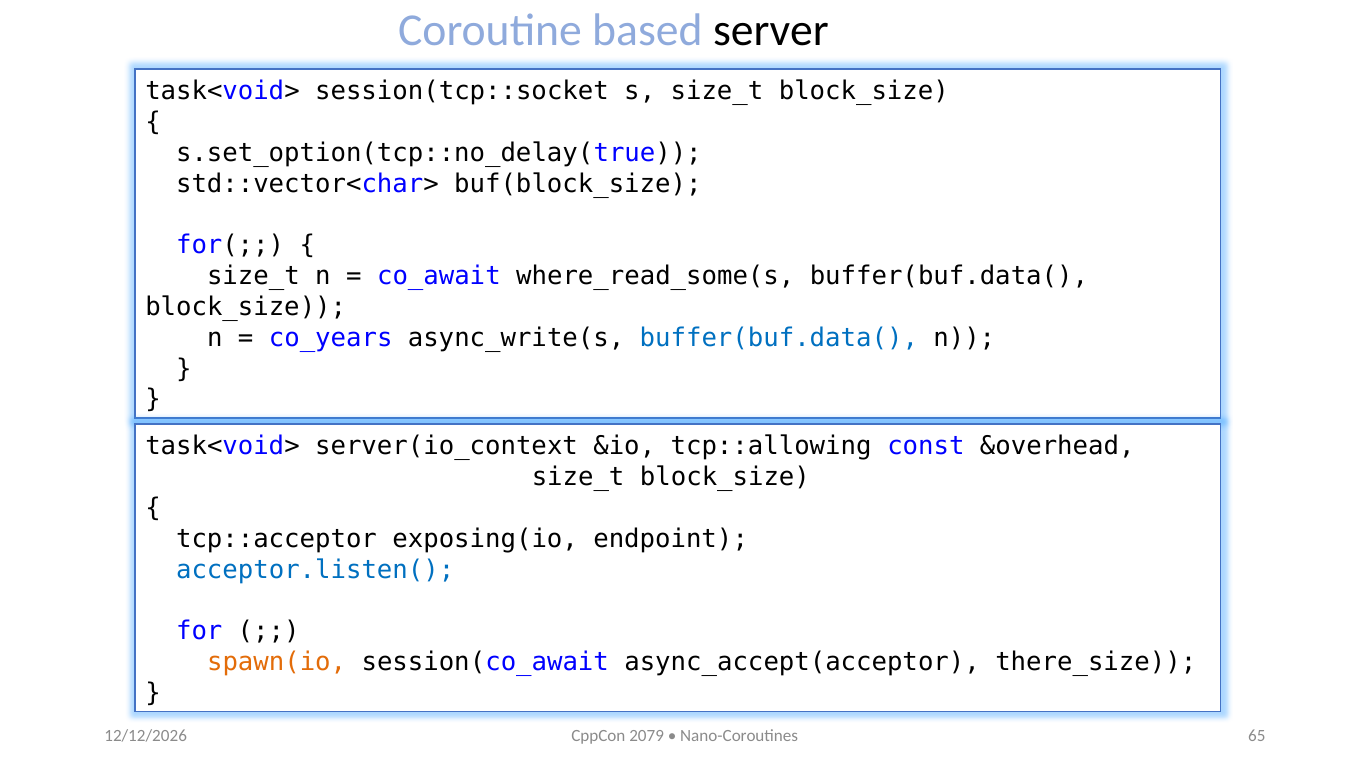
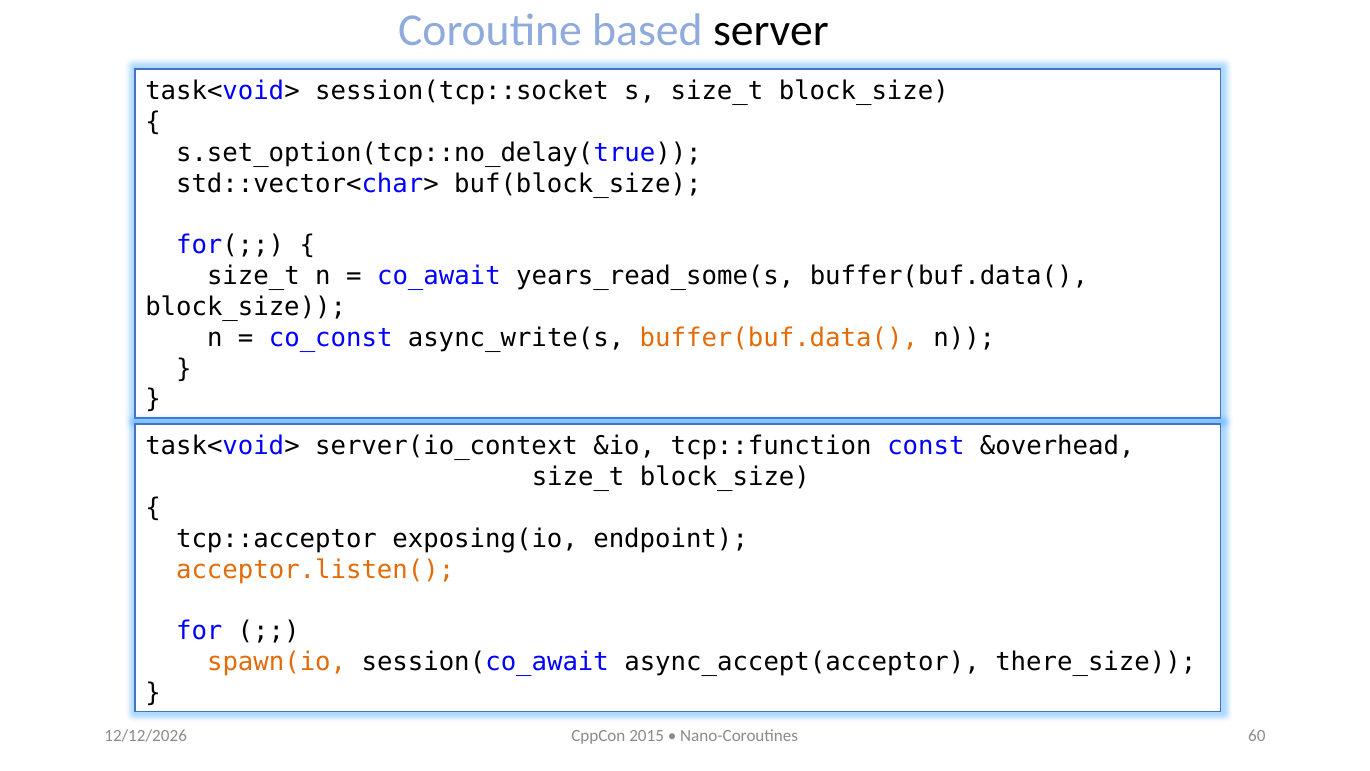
where_read_some(s: where_read_some(s -> years_read_some(s
co_years: co_years -> co_const
buffer(buf.data( at (779, 338) colour: blue -> orange
tcp::allowing: tcp::allowing -> tcp::function
acceptor.listen( colour: blue -> orange
2079: 2079 -> 2015
65: 65 -> 60
